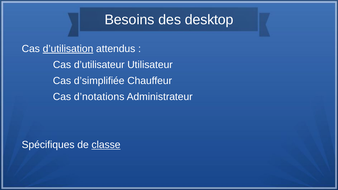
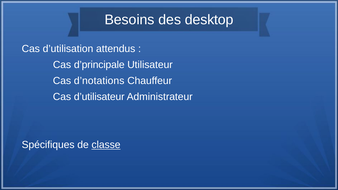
d’utilisation underline: present -> none
d’utilisateur: d’utilisateur -> d’principale
d’simplifiée: d’simplifiée -> d’notations
d’notations: d’notations -> d’utilisateur
